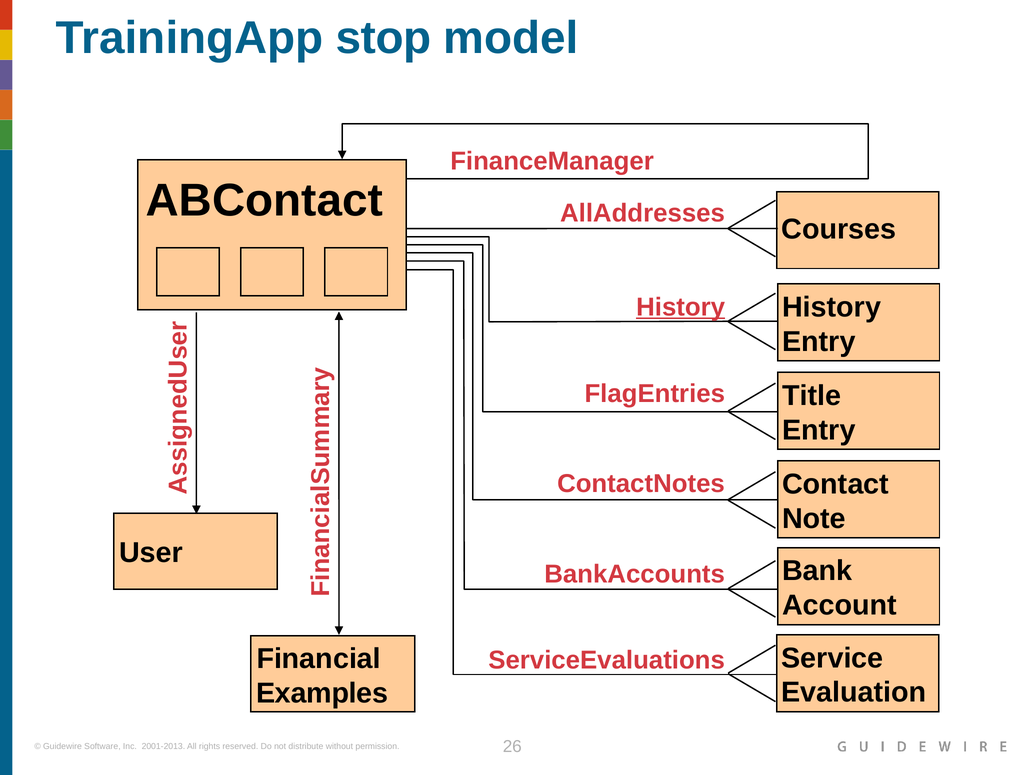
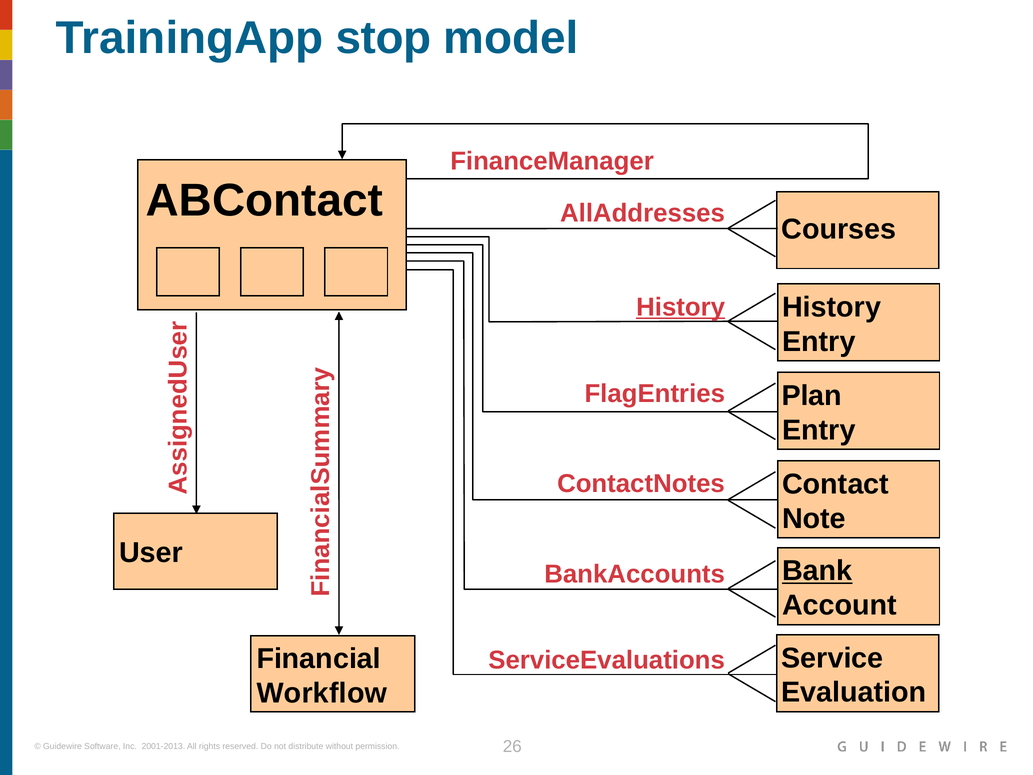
Title: Title -> Plan
Bank underline: none -> present
Examples: Examples -> Workflow
